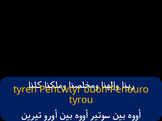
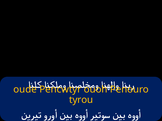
tyren: tyren -> oude
